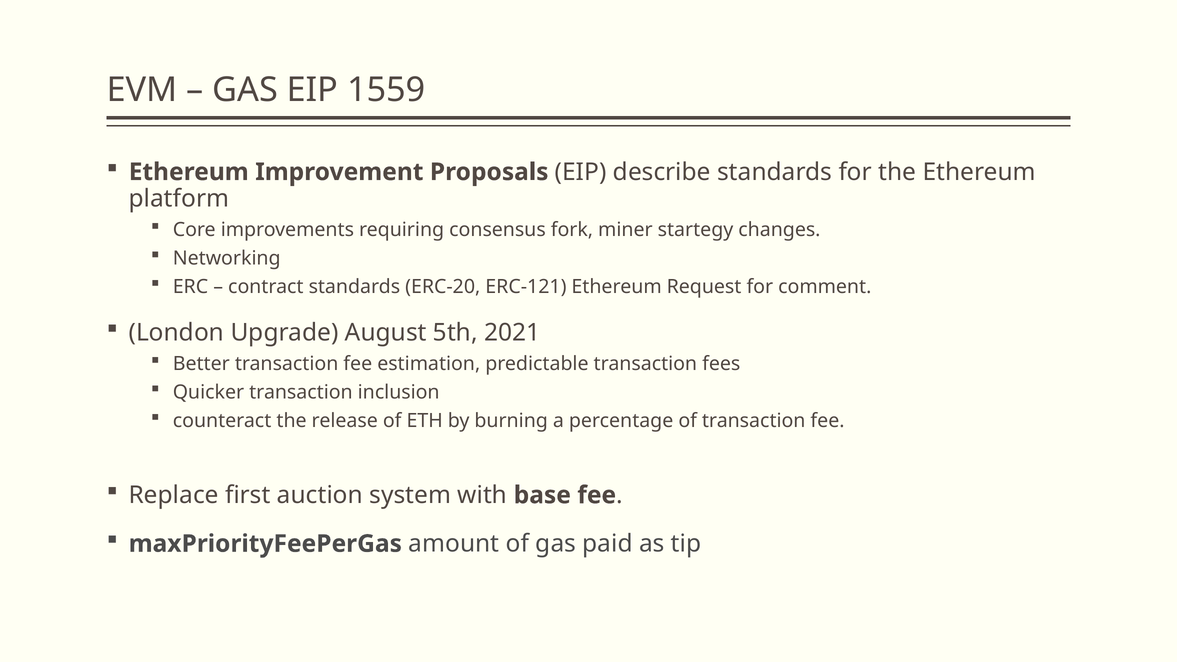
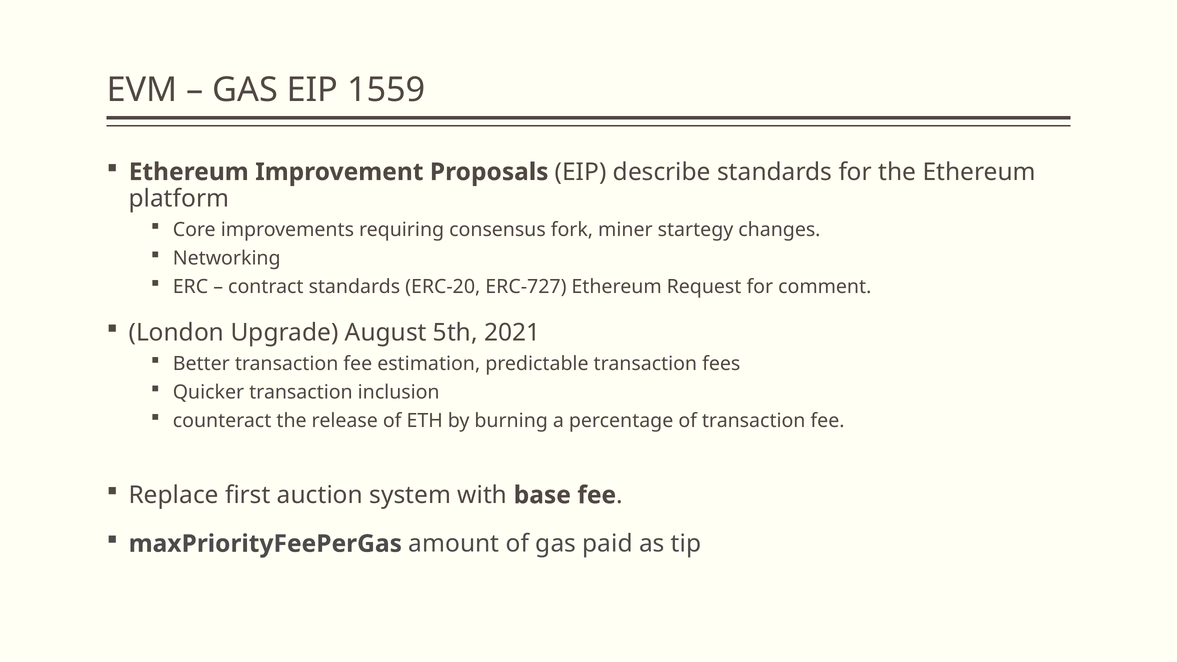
ERC-121: ERC-121 -> ERC-727
